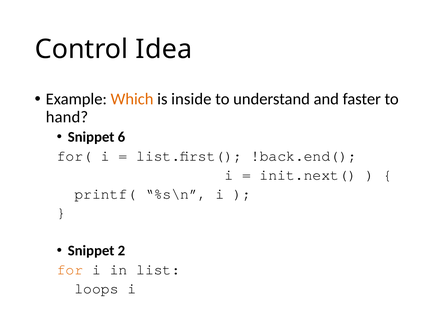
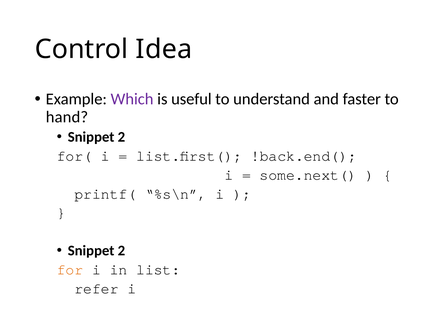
Which colour: orange -> purple
inside: inside -> useful
6 at (121, 137): 6 -> 2
init.next(: init.next( -> some.next(
loops: loops -> refer
